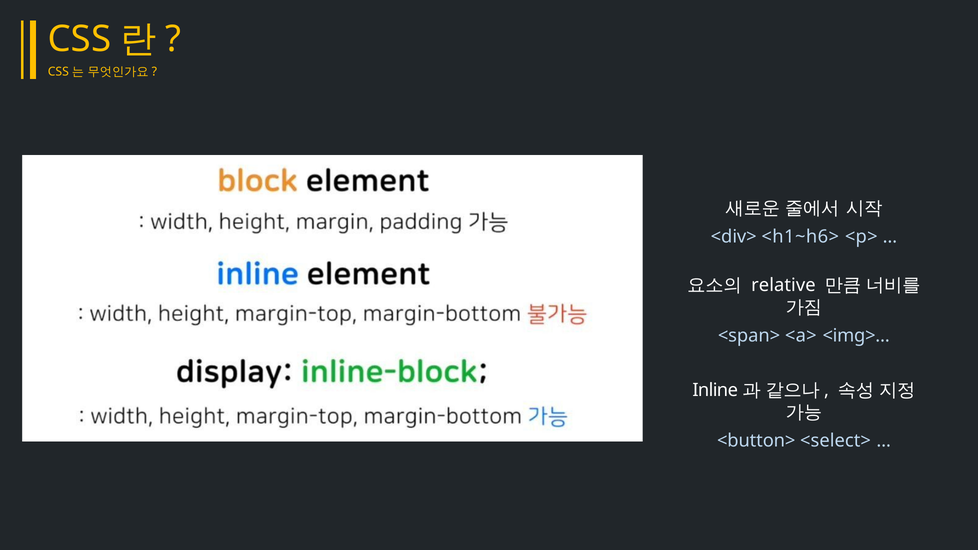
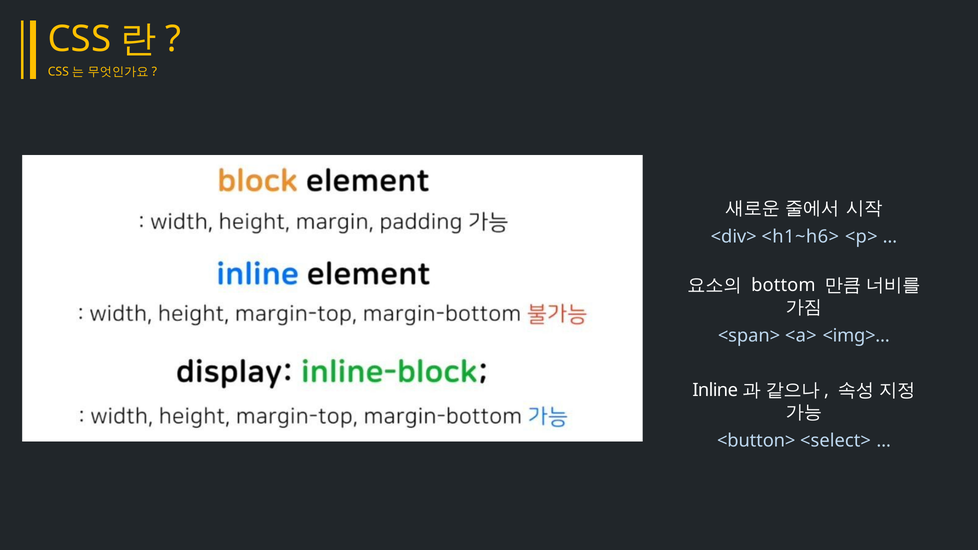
relative: relative -> bottom
